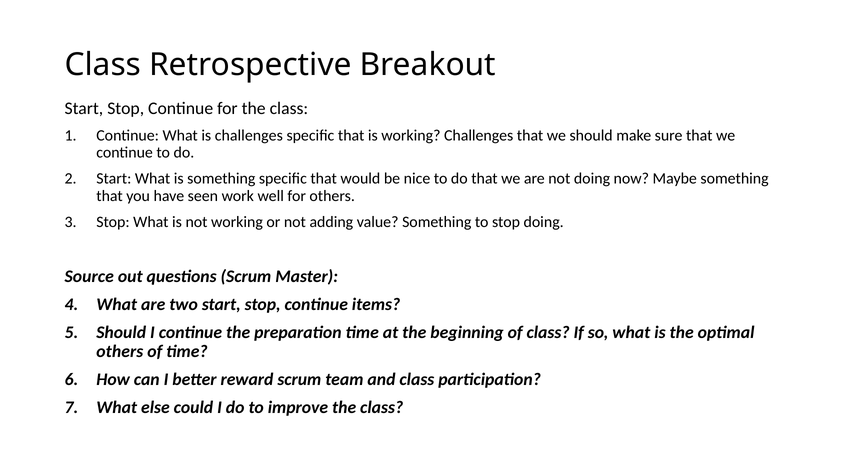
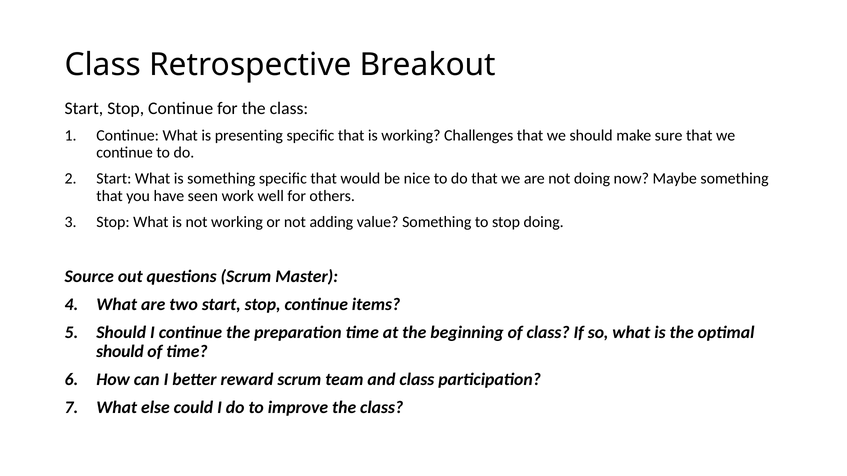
is challenges: challenges -> presenting
others at (120, 352): others -> should
